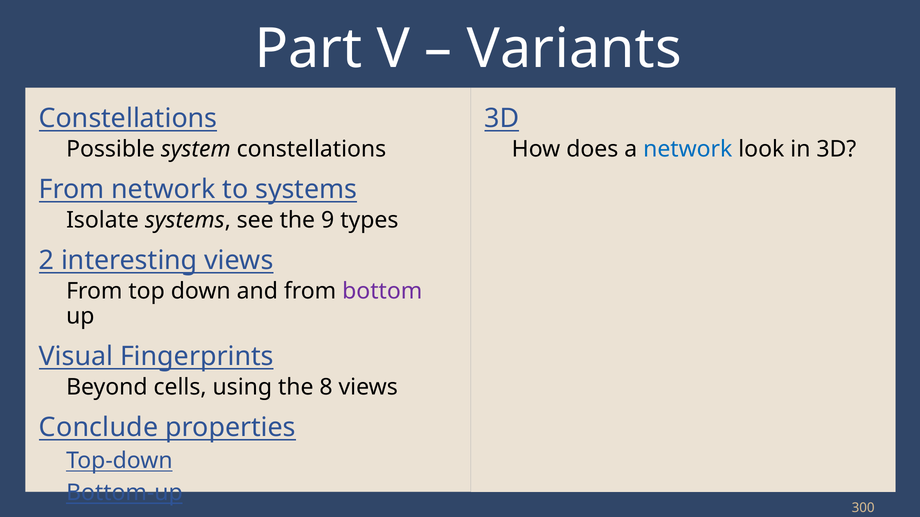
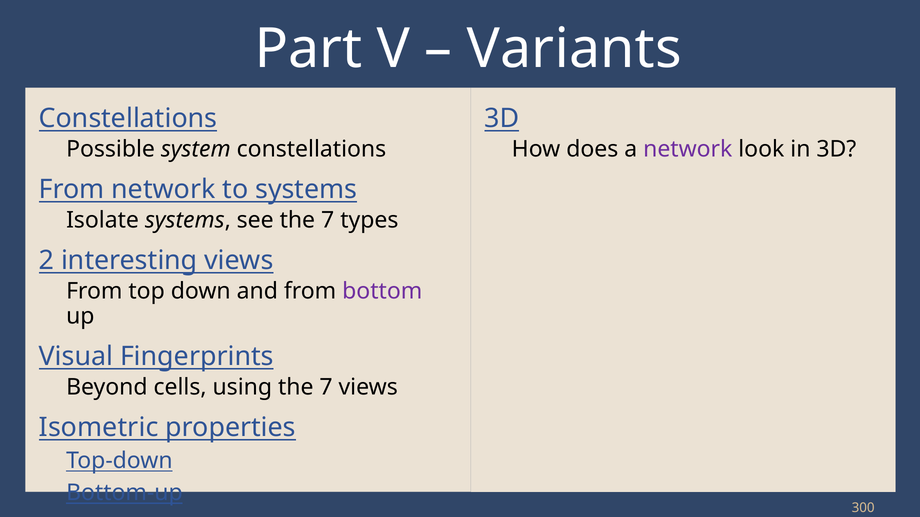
network at (688, 149) colour: blue -> purple
see the 9: 9 -> 7
using the 8: 8 -> 7
Conclude: Conclude -> Isometric
